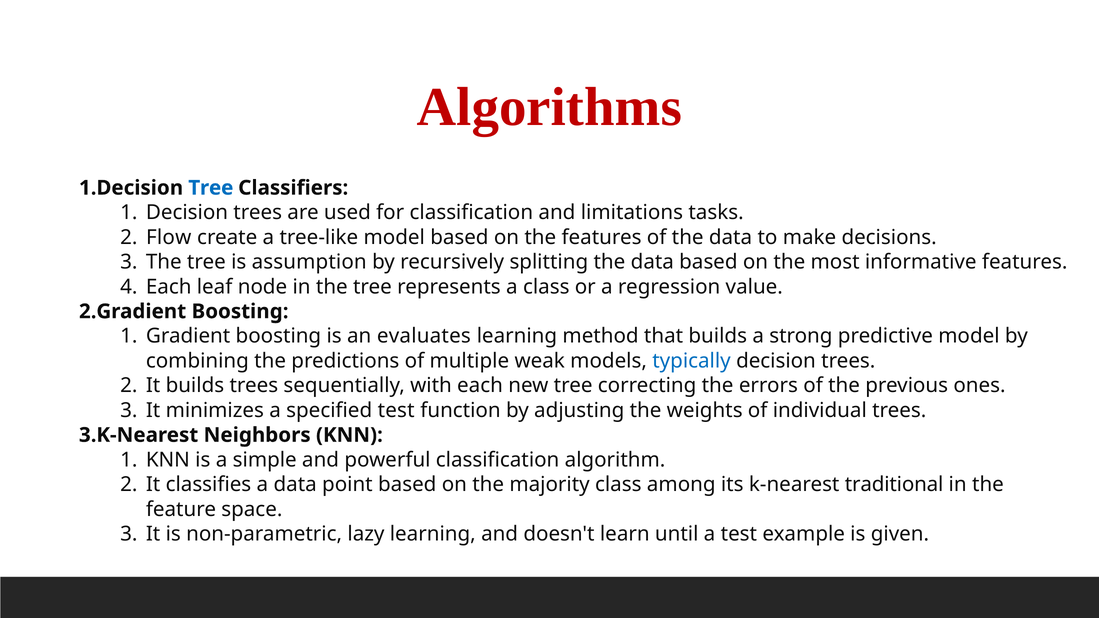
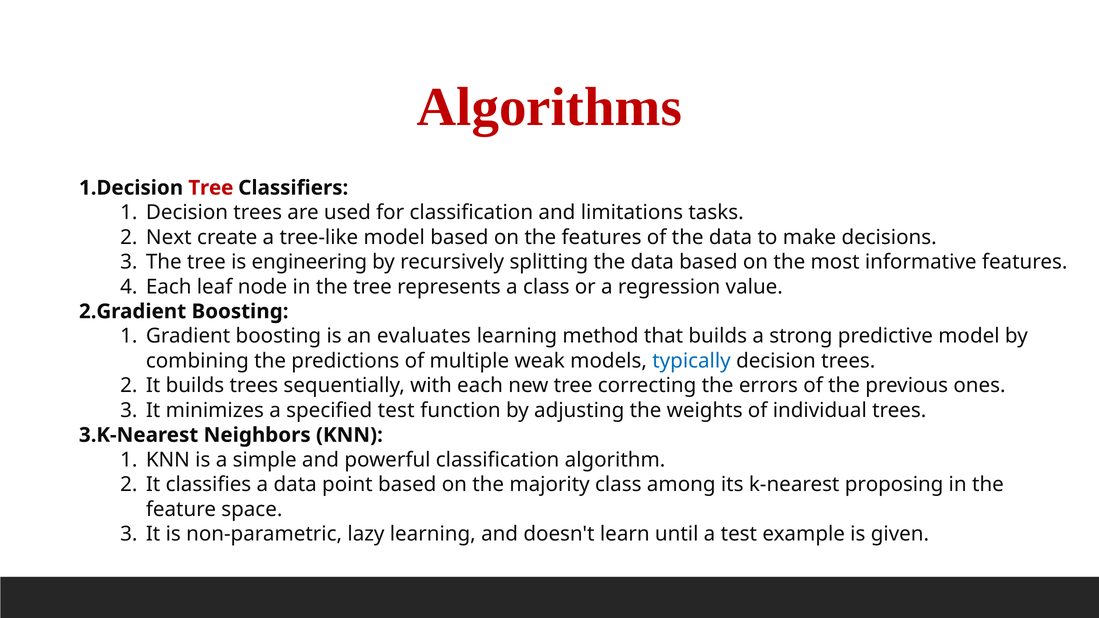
Tree at (211, 188) colour: blue -> red
Flow: Flow -> Next
assumption: assumption -> engineering
traditional: traditional -> proposing
